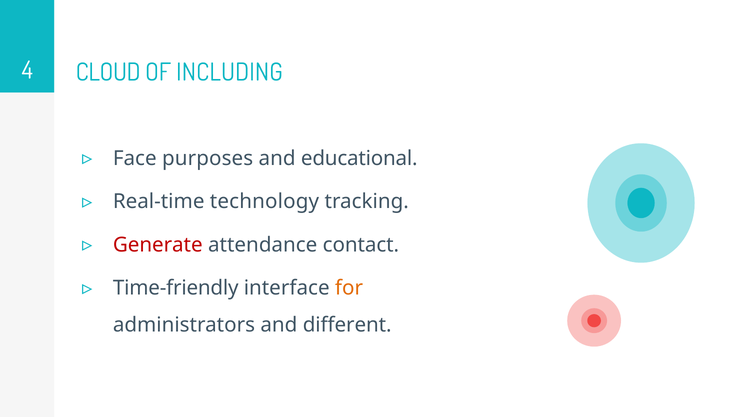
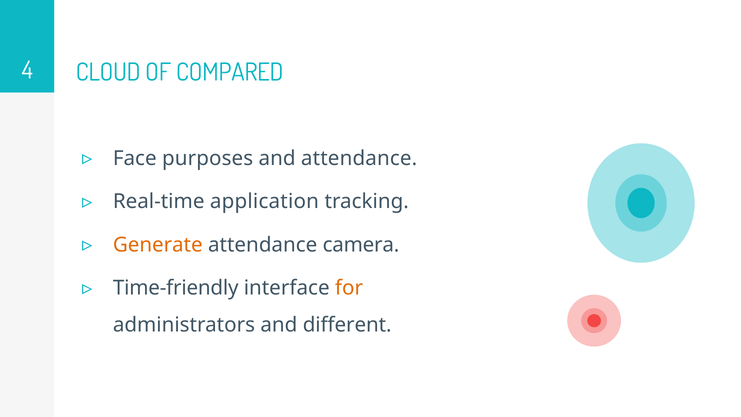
INCLUDING: INCLUDING -> COMPARED
and educational: educational -> attendance
technology: technology -> application
Generate colour: red -> orange
contact: contact -> camera
